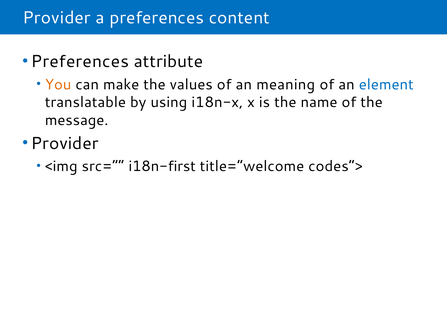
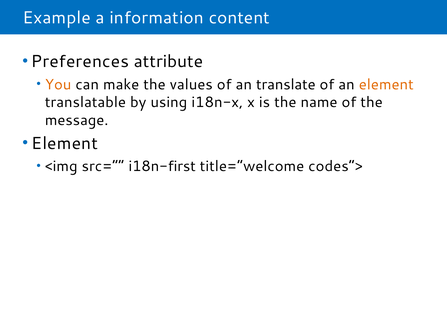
Provider at (57, 18): Provider -> Example
a preferences: preferences -> information
meaning: meaning -> translate
element at (386, 85) colour: blue -> orange
Provider at (65, 144): Provider -> Element
